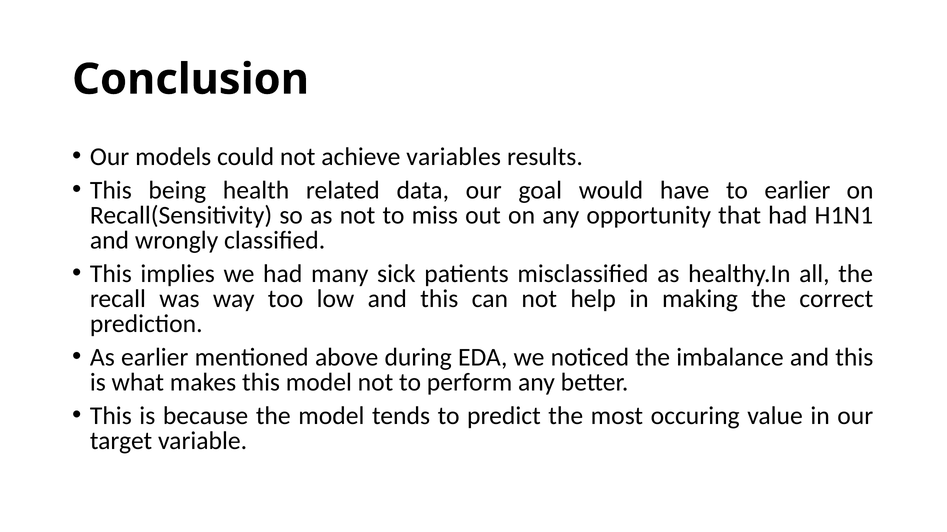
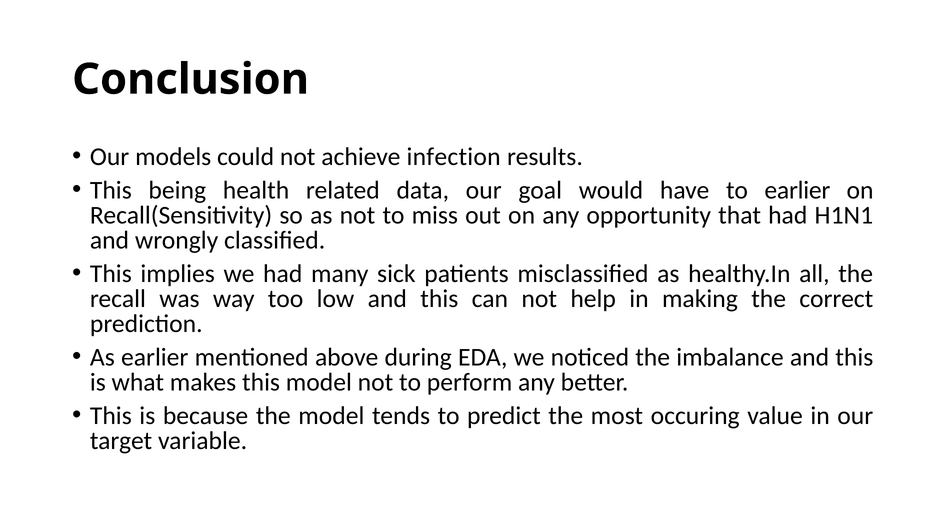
variables: variables -> infection
